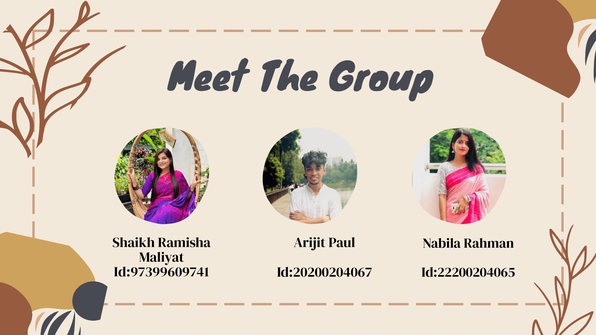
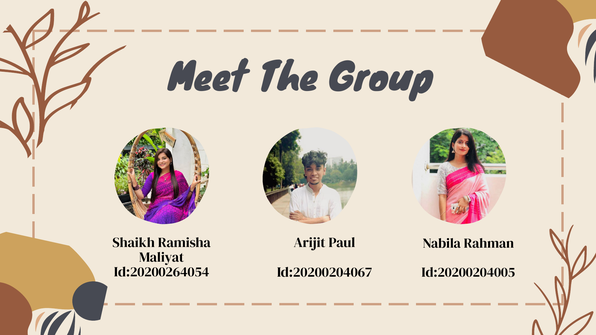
Id:97399609741: Id:97399609741 -> Id:20200264054
Id:22200204065: Id:22200204065 -> Id:20200204005
